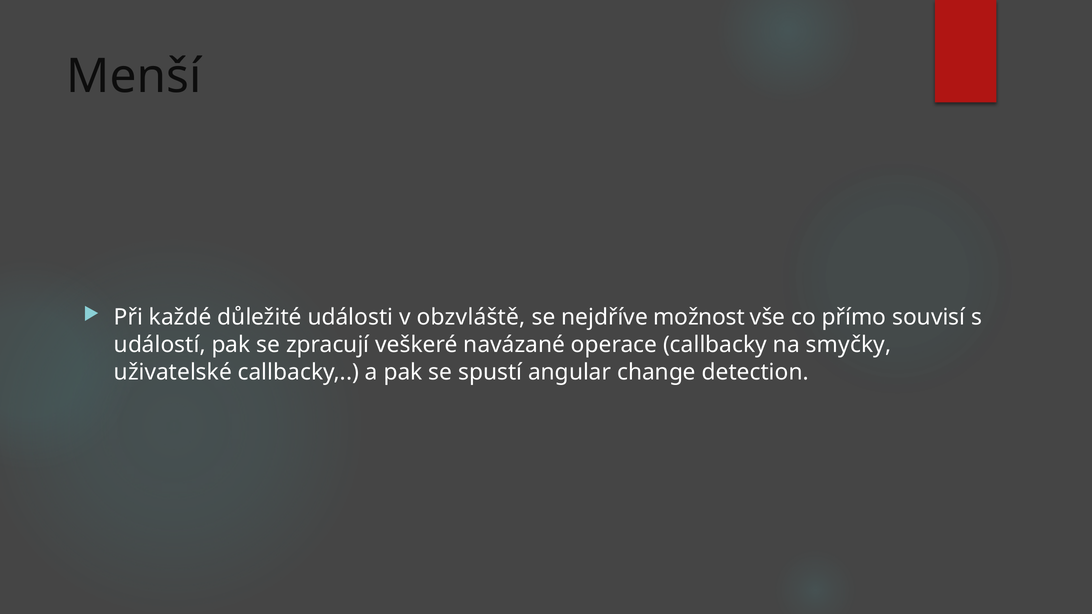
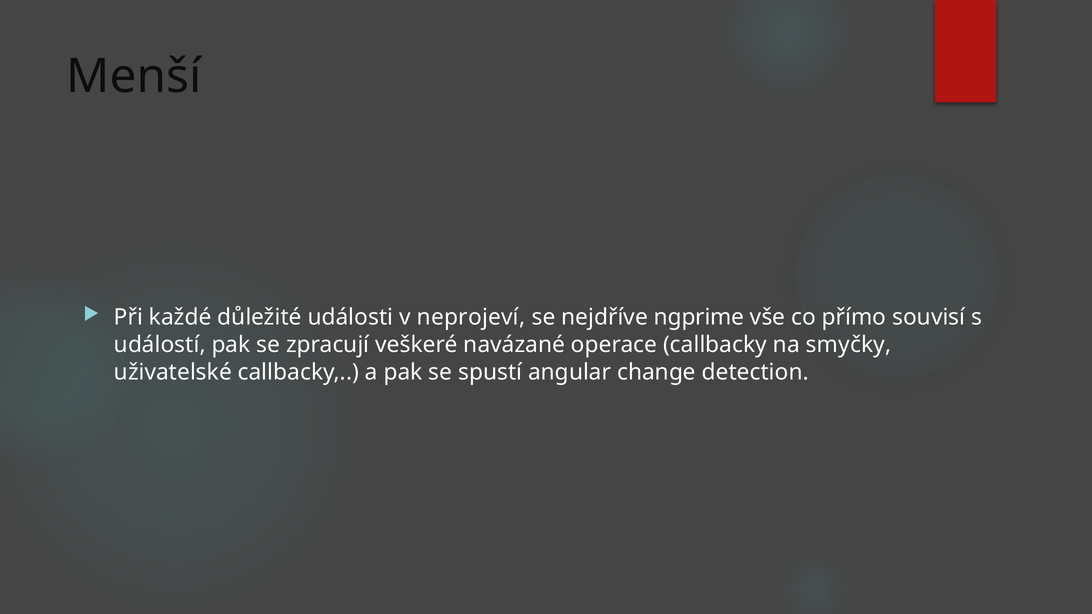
obzvláště: obzvláště -> neprojeví
možnost: možnost -> ngprime
